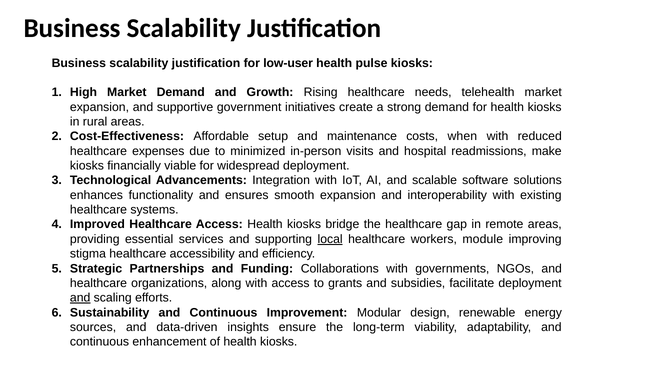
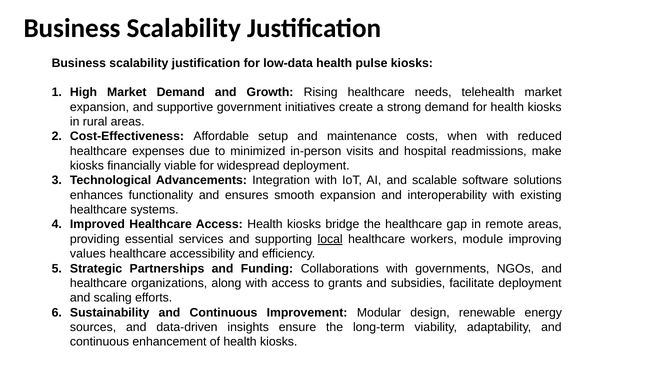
low-user: low-user -> low-data
stigma: stigma -> values
and at (80, 298) underline: present -> none
